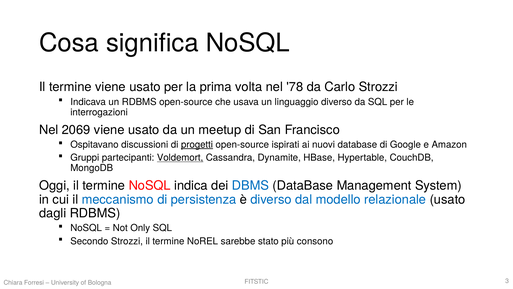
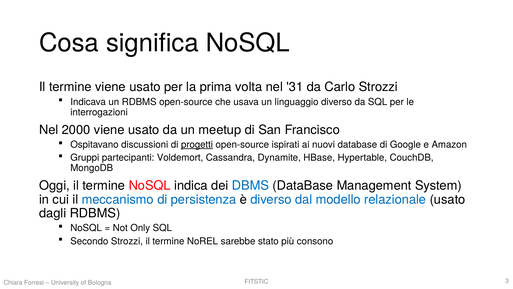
78: 78 -> 31
2069: 2069 -> 2000
Voldemort underline: present -> none
